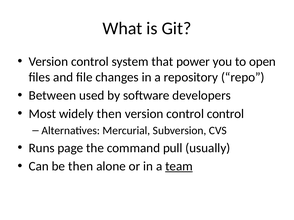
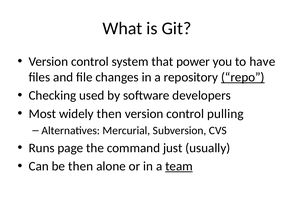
open: open -> have
repo underline: none -> present
Between: Between -> Checking
control control: control -> pulling
pull: pull -> just
